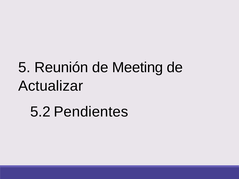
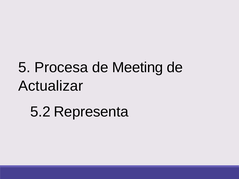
Reunión: Reunión -> Procesa
Pendientes: Pendientes -> Representa
